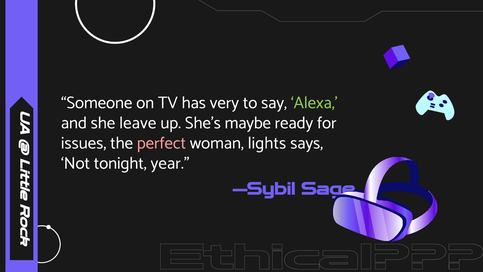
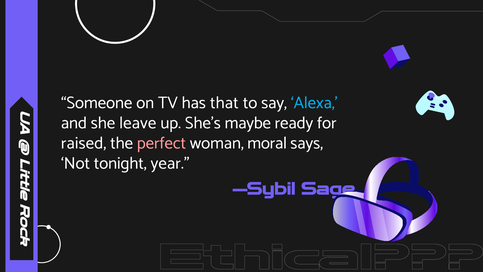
very: very -> that
Alexa colour: light green -> light blue
issues: issues -> raised
lights: lights -> moral
